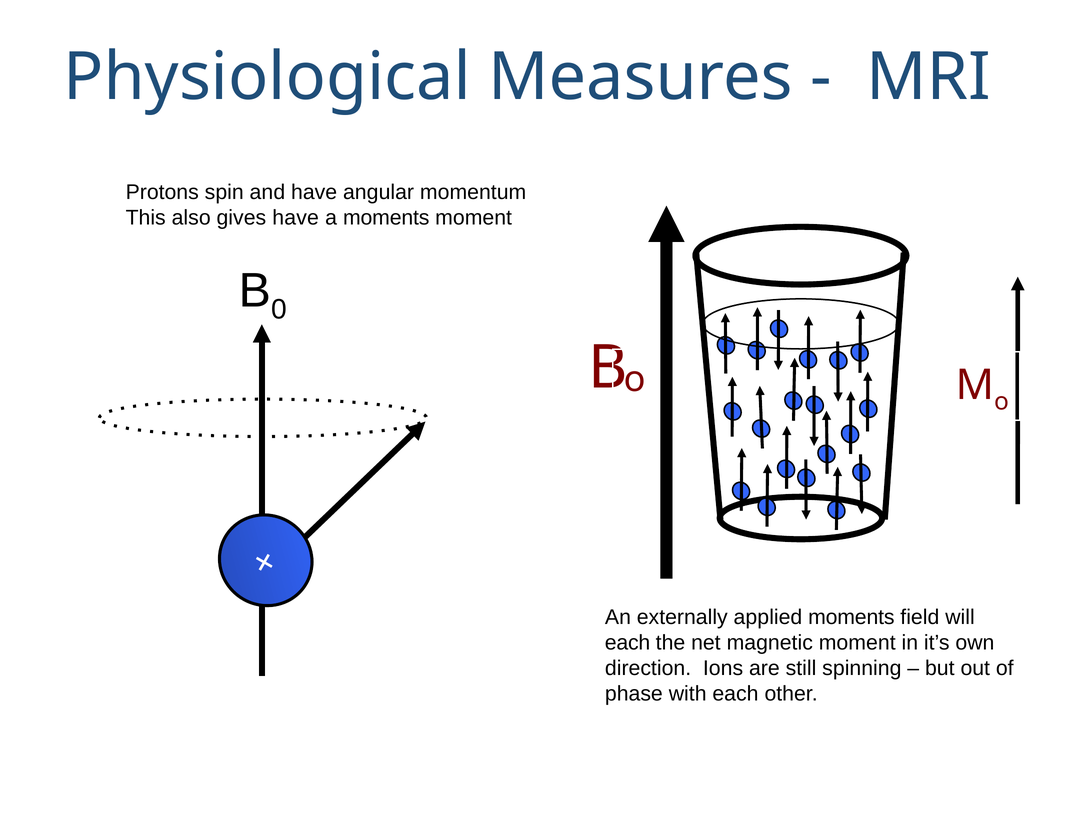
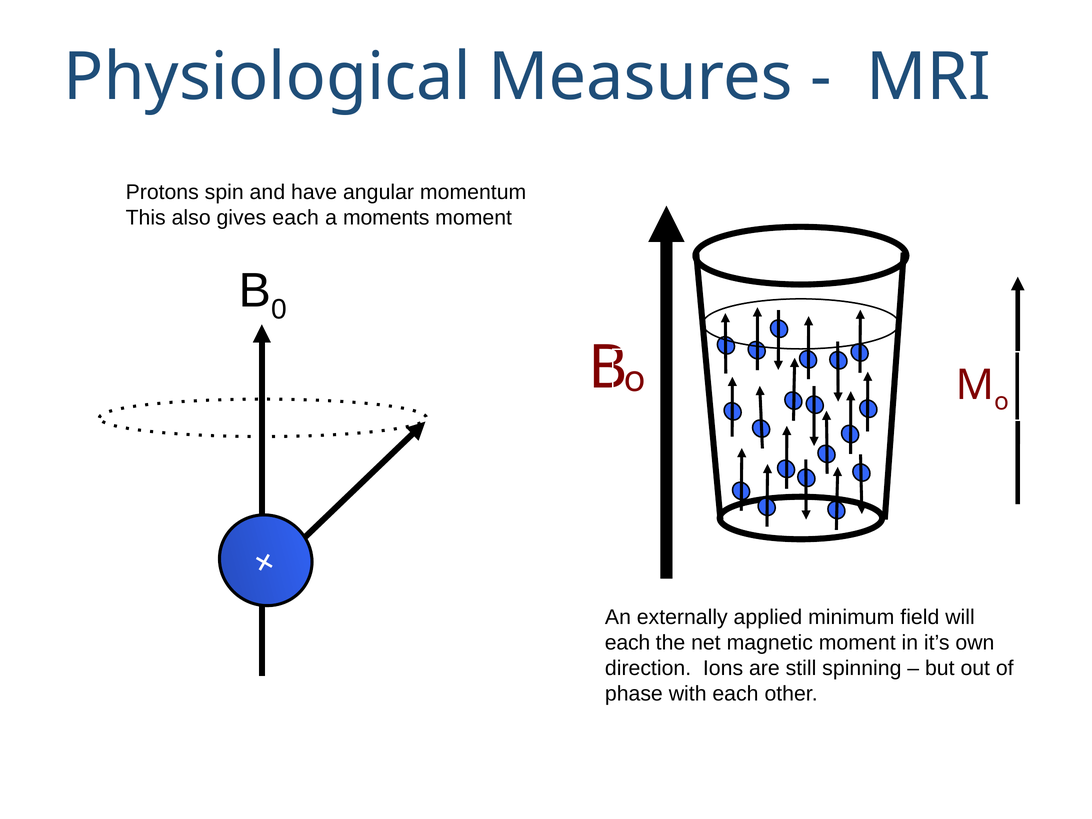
gives have: have -> each
applied moments: moments -> minimum
